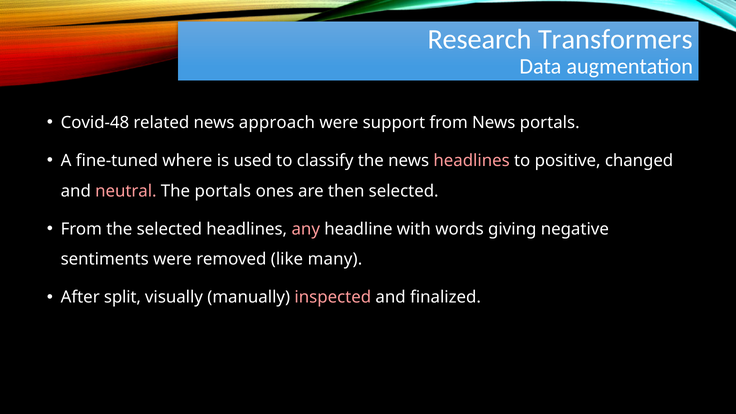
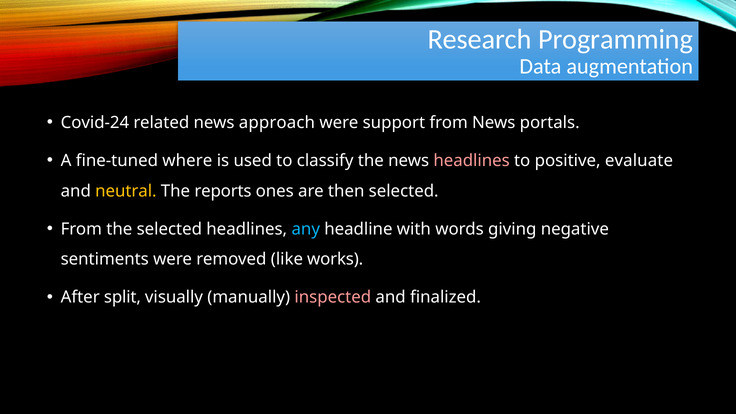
Transformers: Transformers -> Programming
Covid-48: Covid-48 -> Covid-24
changed: changed -> evaluate
neutral colour: pink -> yellow
The portals: portals -> reports
any colour: pink -> light blue
many: many -> works
